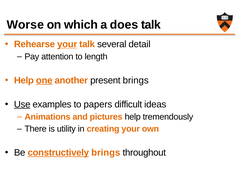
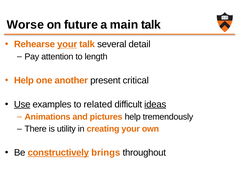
which: which -> future
does: does -> main
one underline: present -> none
present brings: brings -> critical
papers: papers -> related
ideas underline: none -> present
